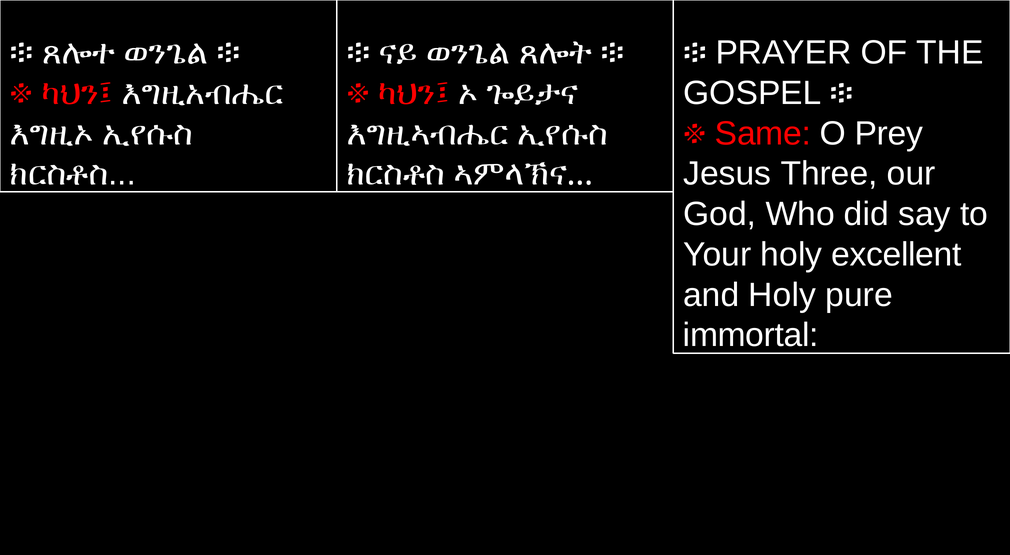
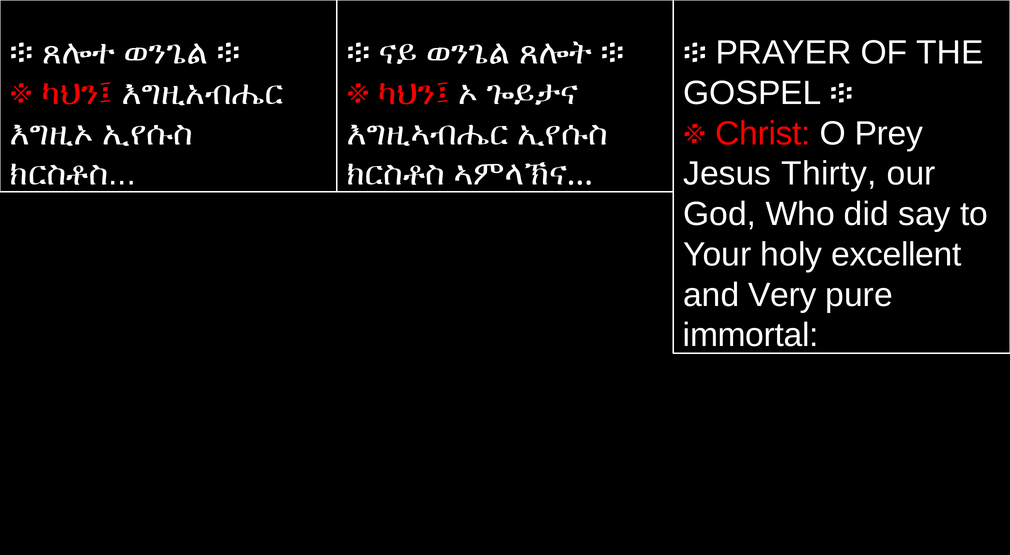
Same: Same -> Christ
Three: Three -> Thirty
and Holy: Holy -> Very
